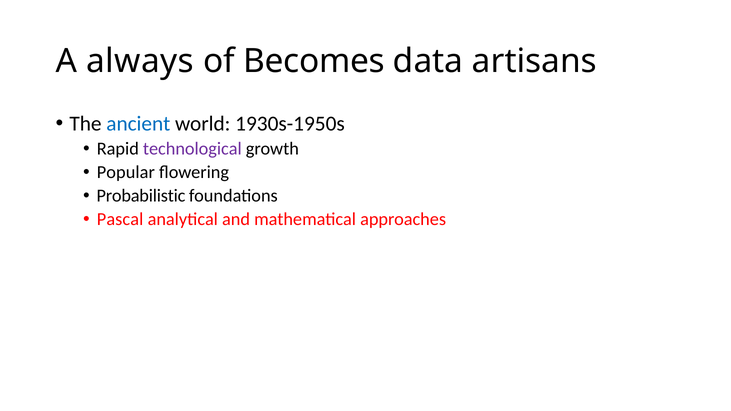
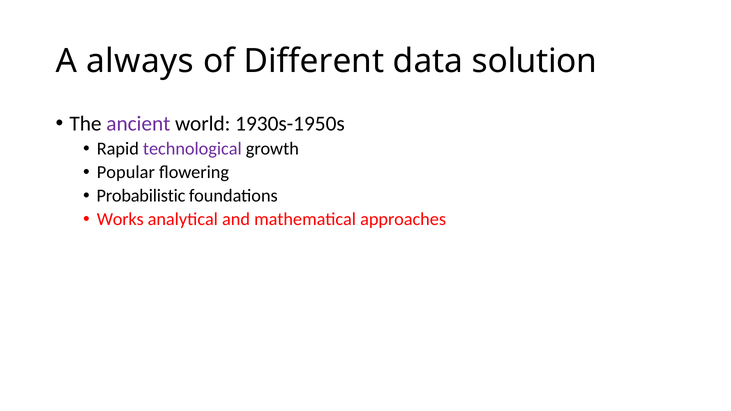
Becomes: Becomes -> Different
artisans: artisans -> solution
ancient colour: blue -> purple
Pascal: Pascal -> Works
